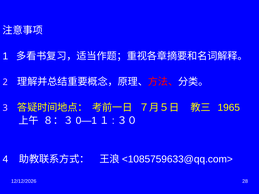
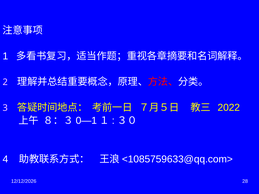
1965: 1965 -> 2022
